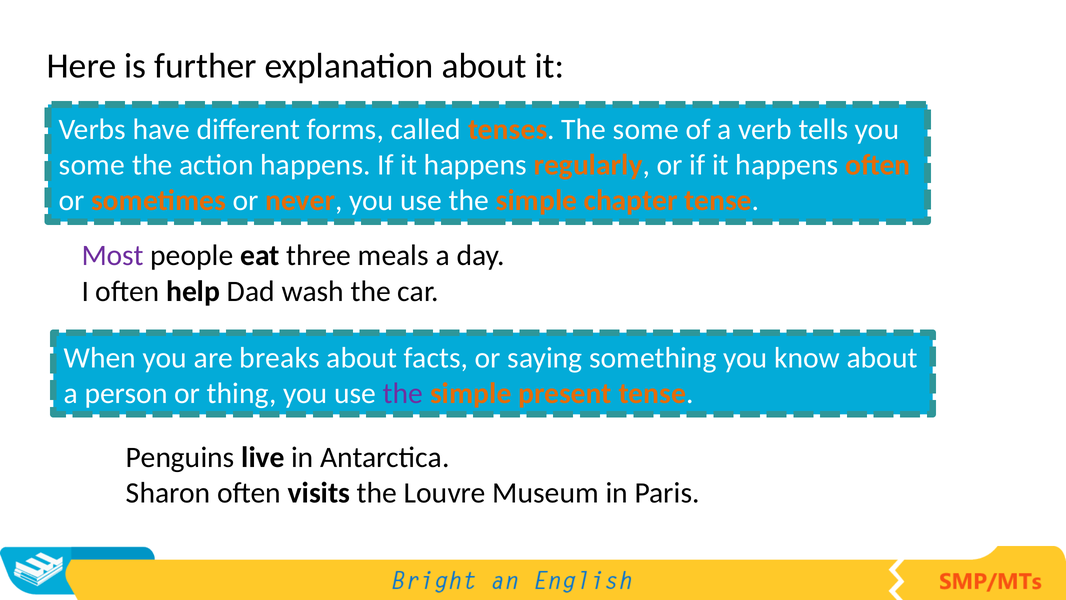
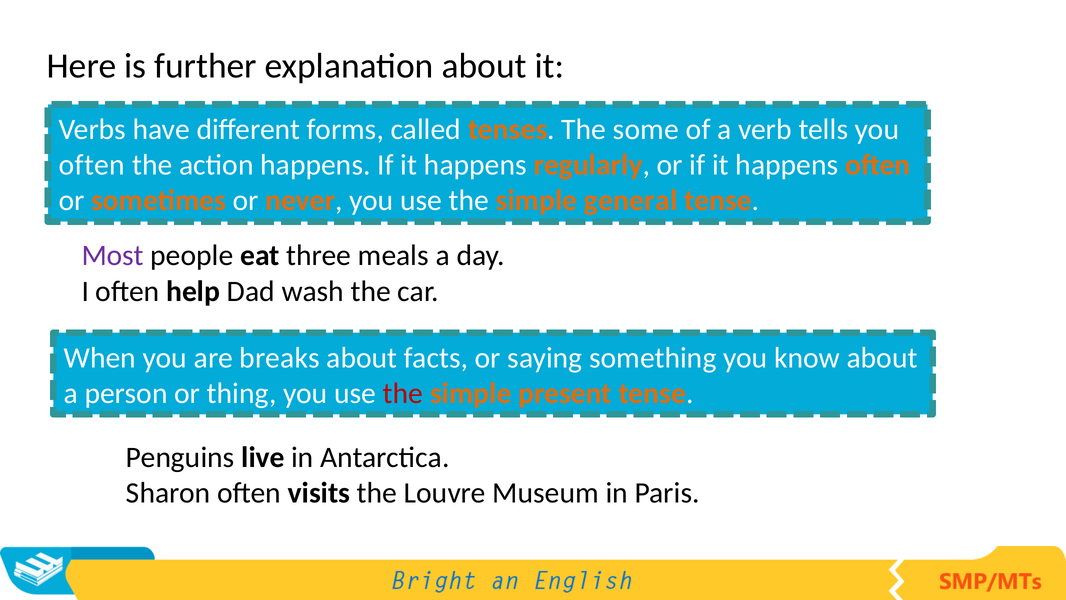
some at (92, 165): some -> often
chapter: chapter -> general
the at (403, 393) colour: purple -> red
